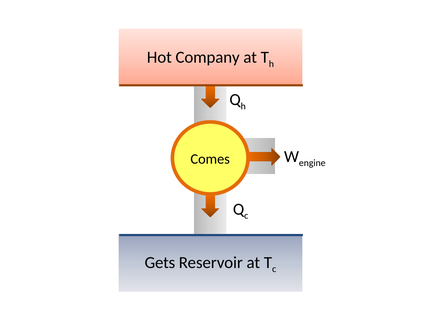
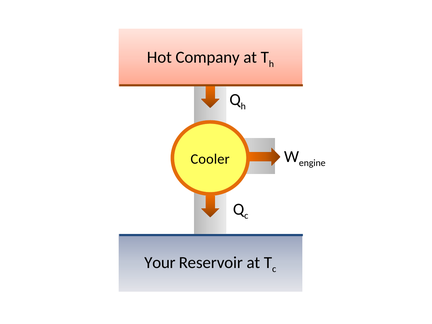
Comes: Comes -> Cooler
Gets: Gets -> Your
